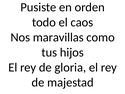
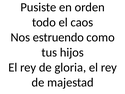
maravillas: maravillas -> estruendo
